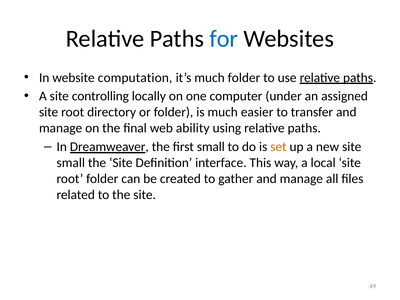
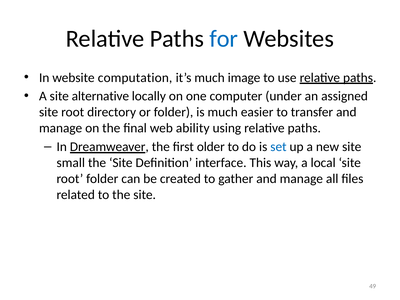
much folder: folder -> image
controlling: controlling -> alternative
first small: small -> older
set colour: orange -> blue
